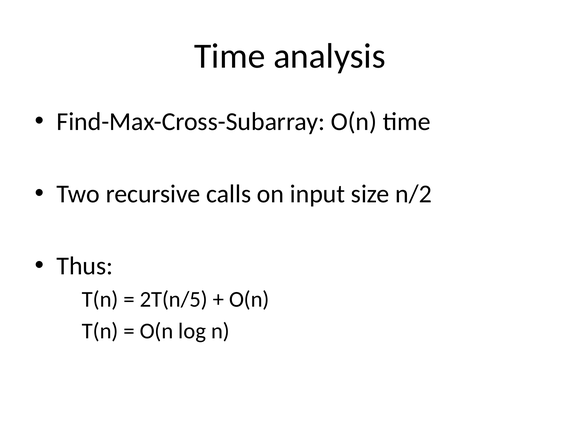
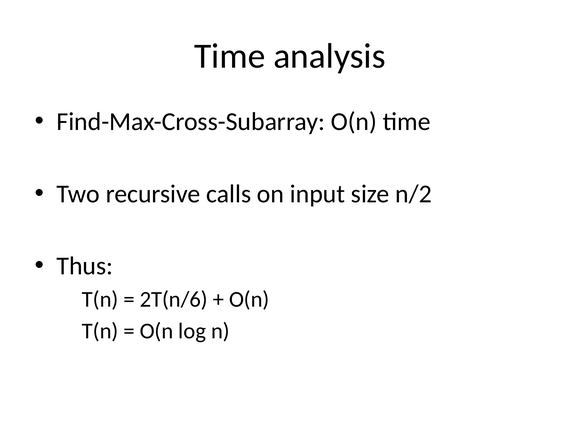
2T(n/5: 2T(n/5 -> 2T(n/6
